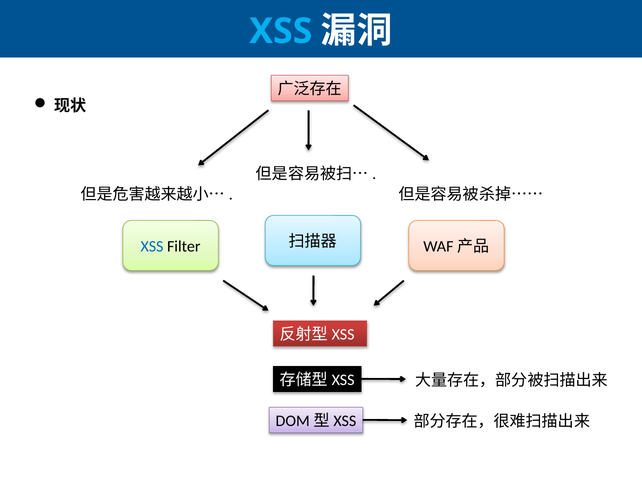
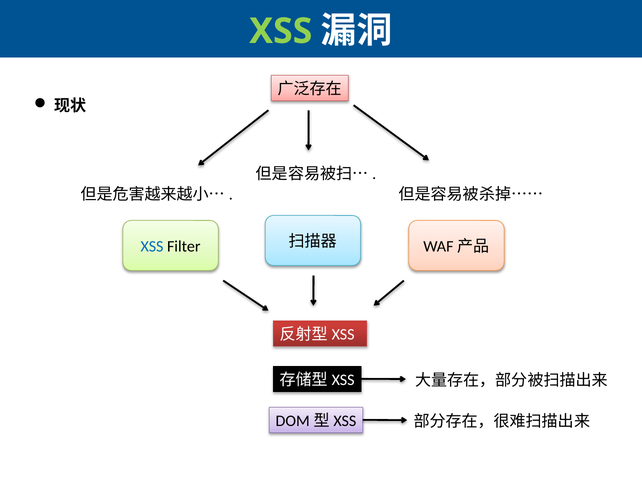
XSS at (281, 31) colour: light blue -> light green
